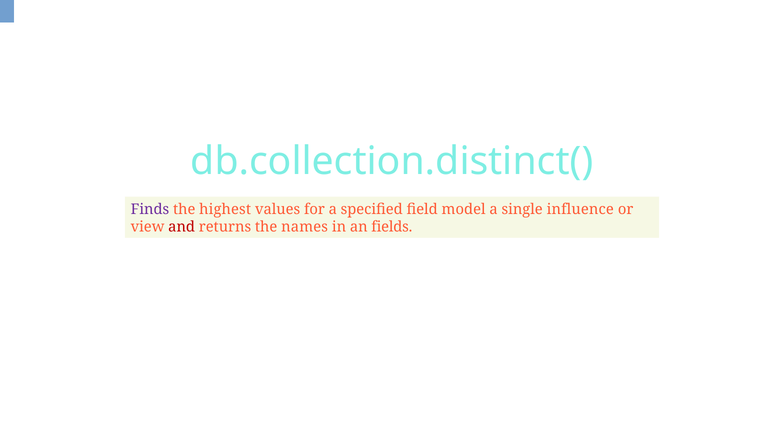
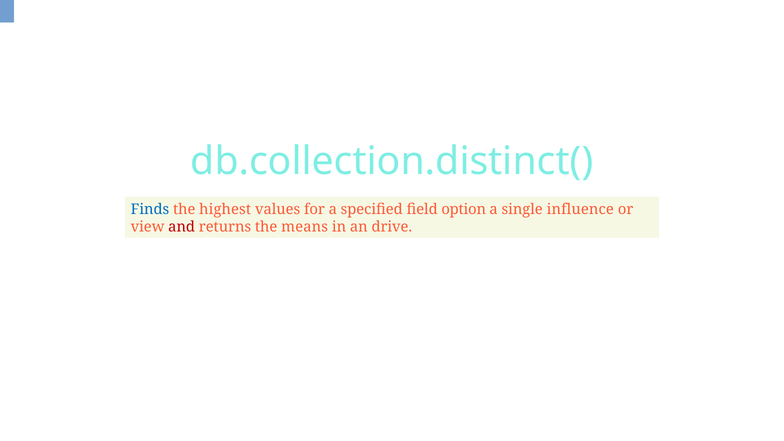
Finds colour: purple -> blue
model: model -> option
names: names -> means
fields: fields -> drive
